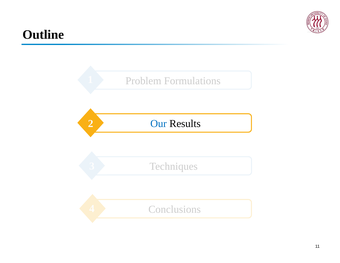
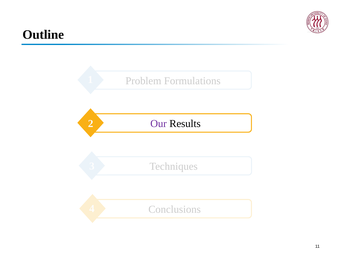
Our colour: blue -> purple
